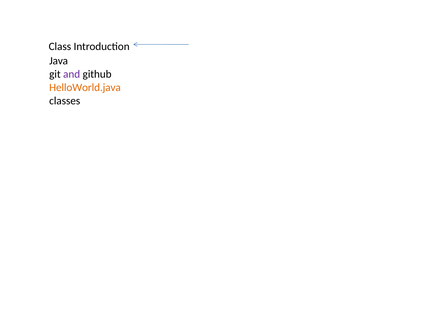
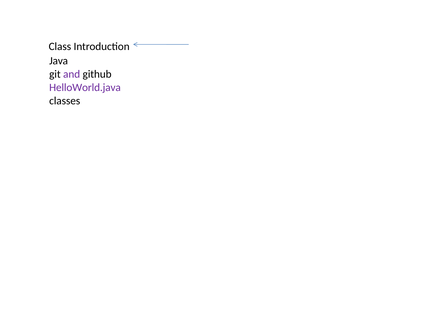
HelloWorld.java colour: orange -> purple
